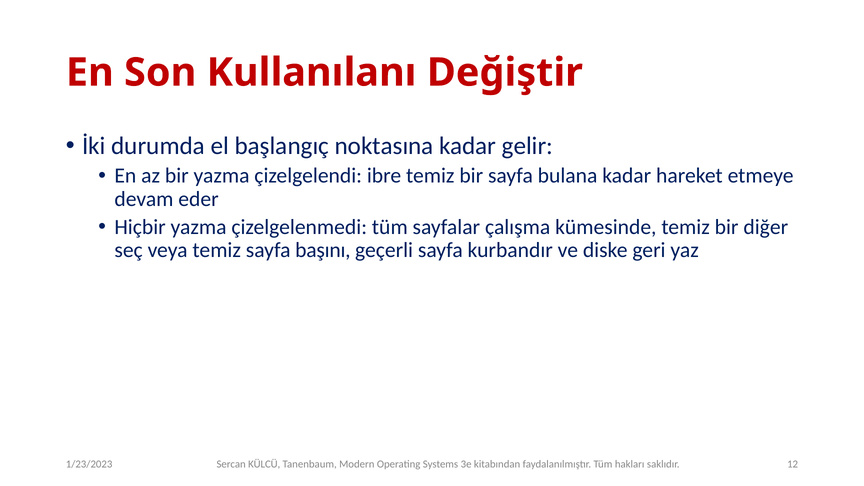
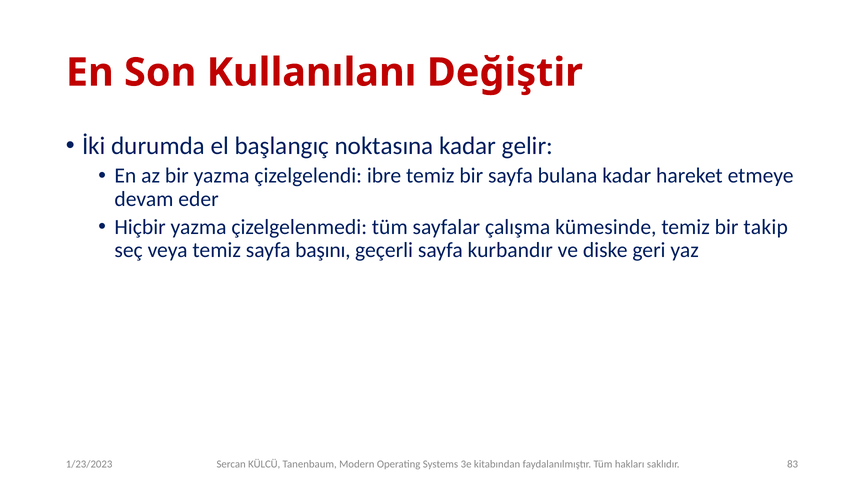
diğer: diğer -> takip
12: 12 -> 83
